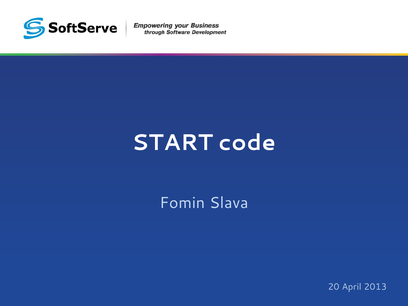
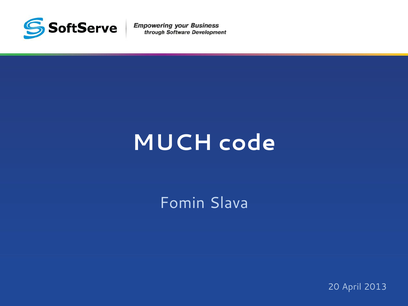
START: START -> MUCH
